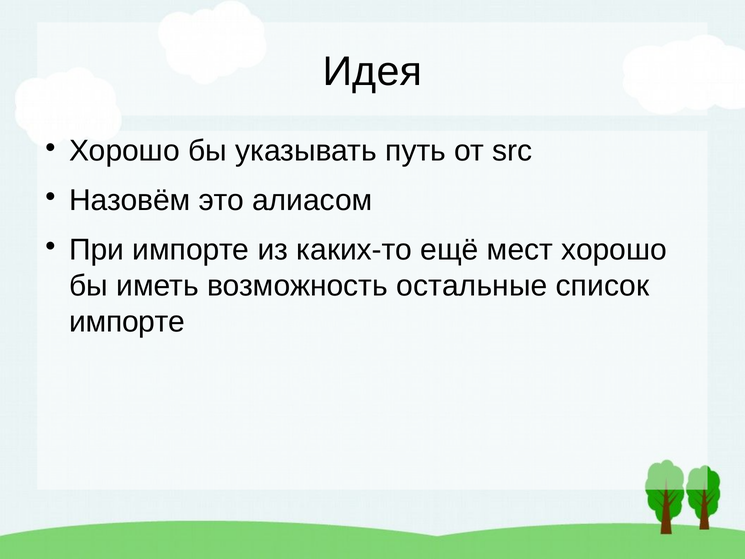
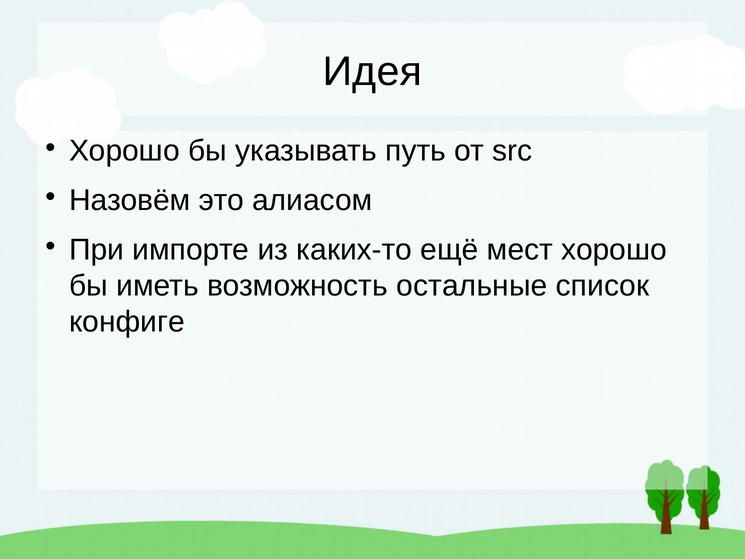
импорте at (127, 322): импорте -> конфиге
